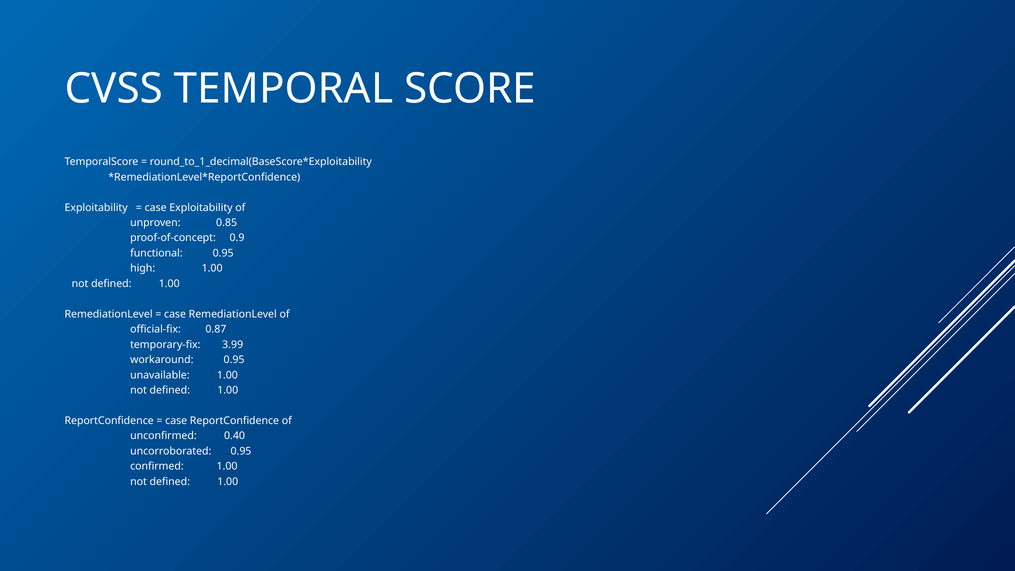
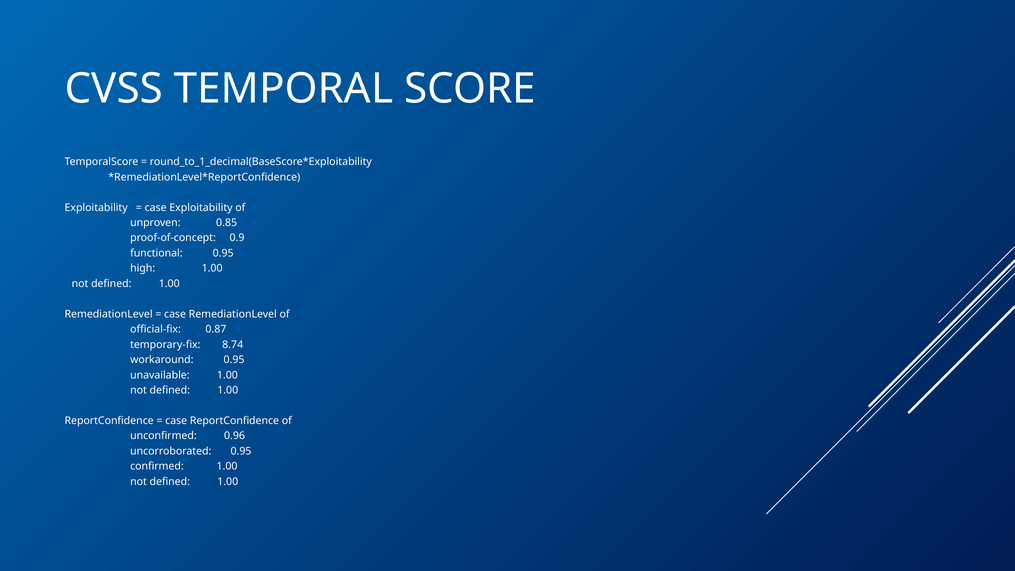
3.99: 3.99 -> 8.74
0.40: 0.40 -> 0.96
